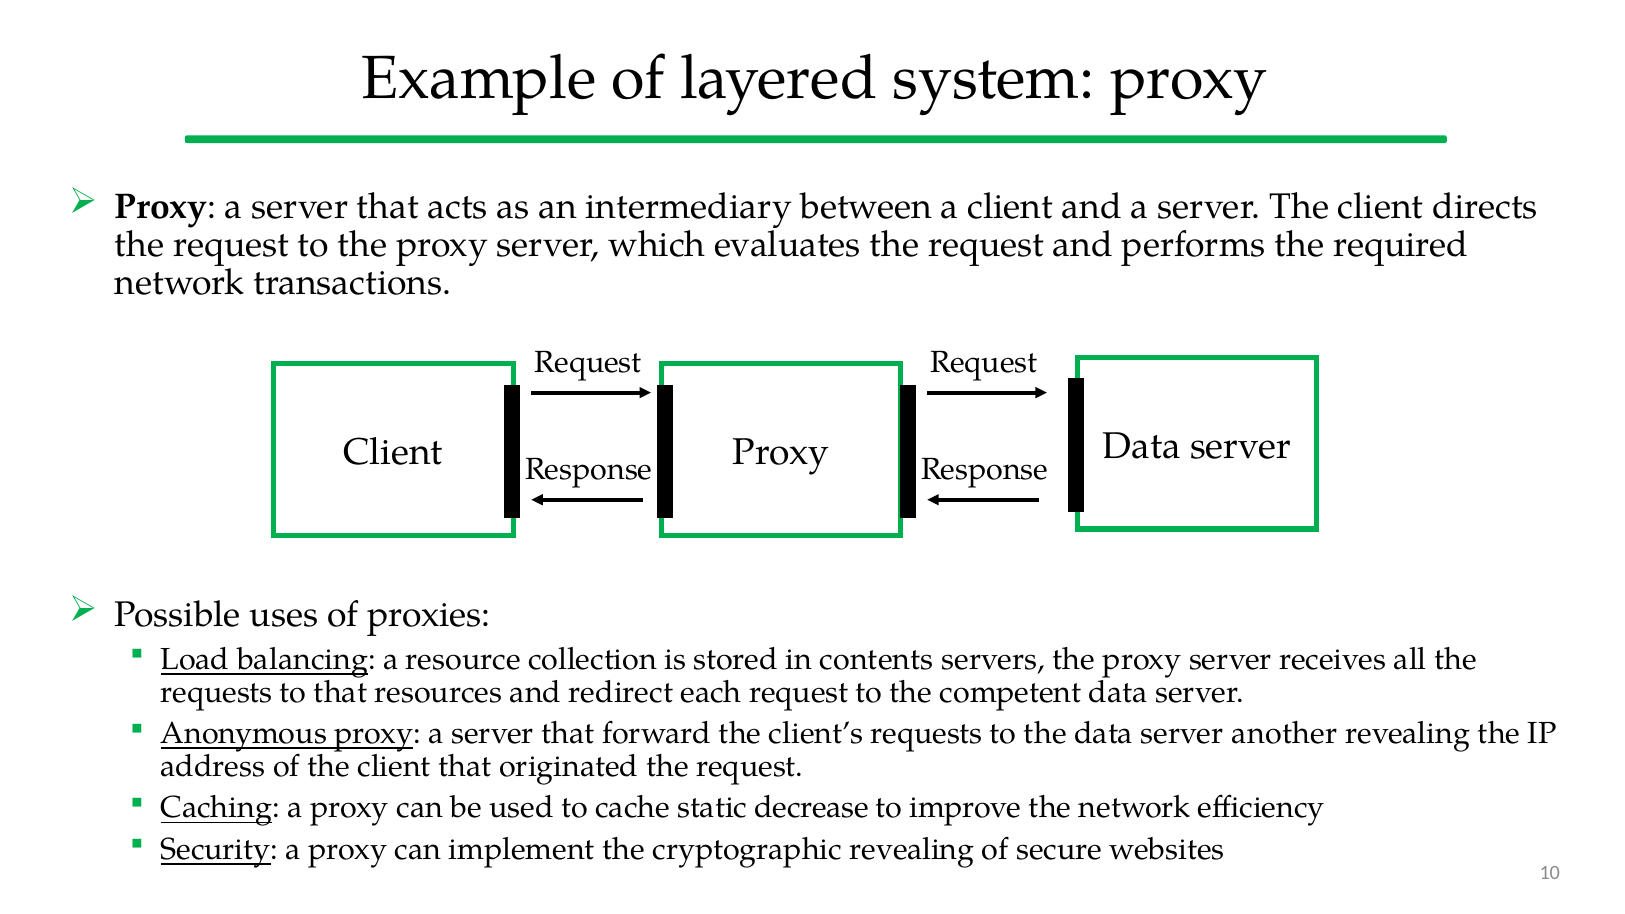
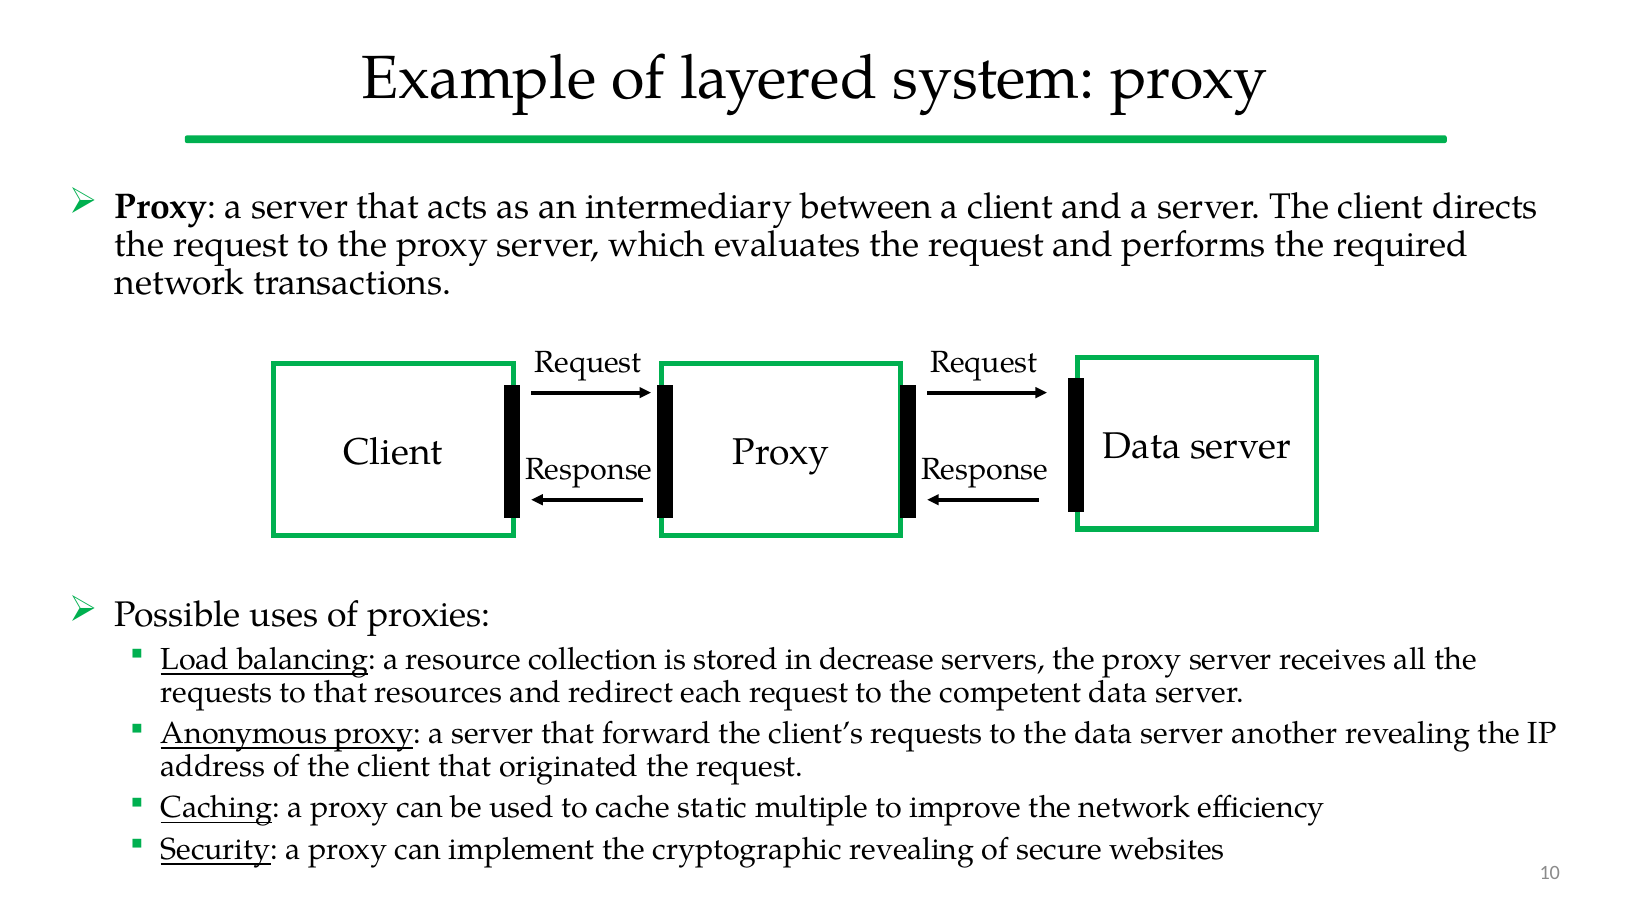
contents: contents -> decrease
decrease: decrease -> multiple
